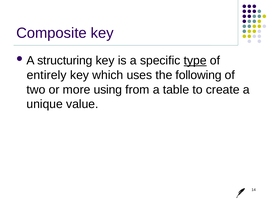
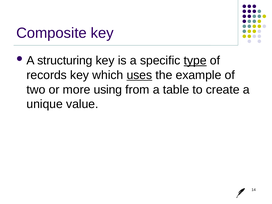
entirely: entirely -> records
uses underline: none -> present
following: following -> example
